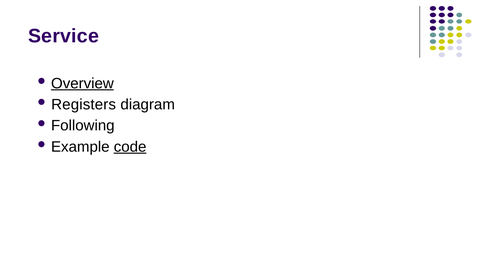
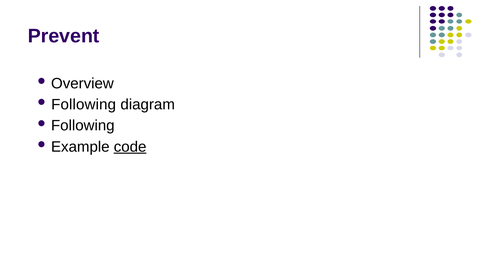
Service: Service -> Prevent
Overview underline: present -> none
Registers at (84, 105): Registers -> Following
